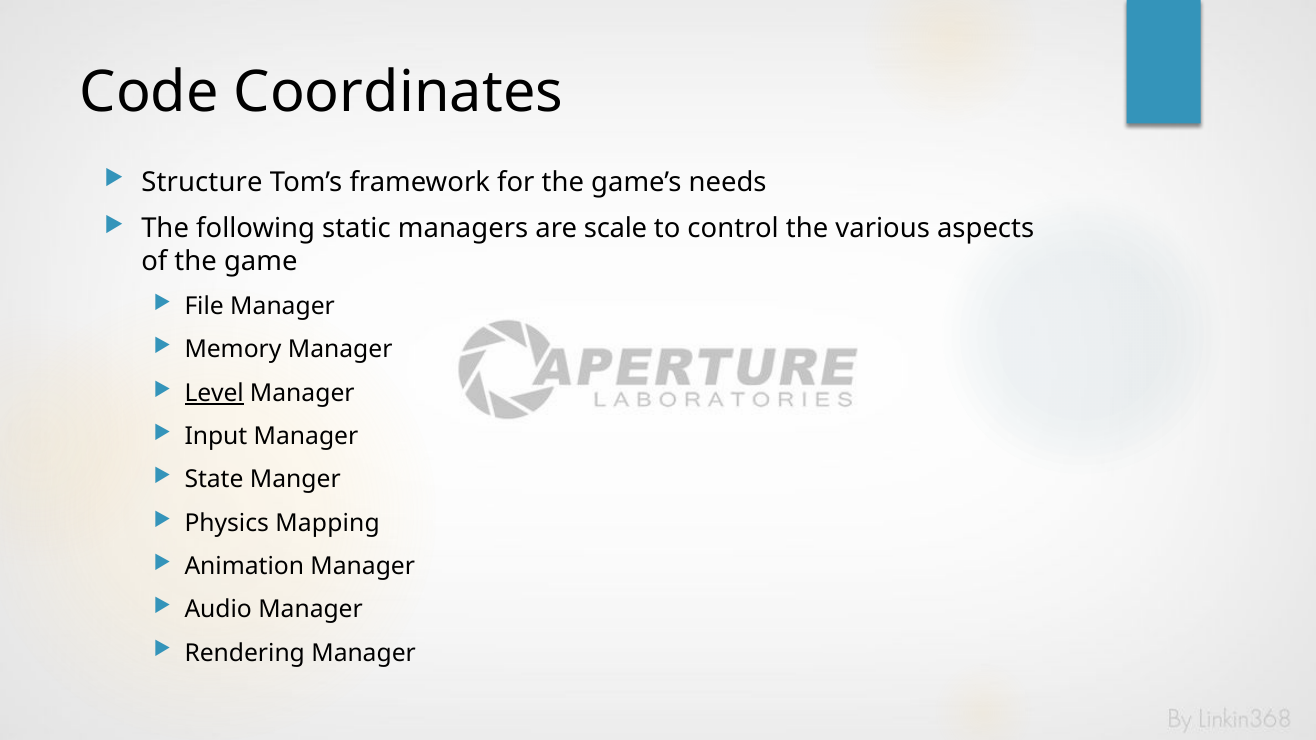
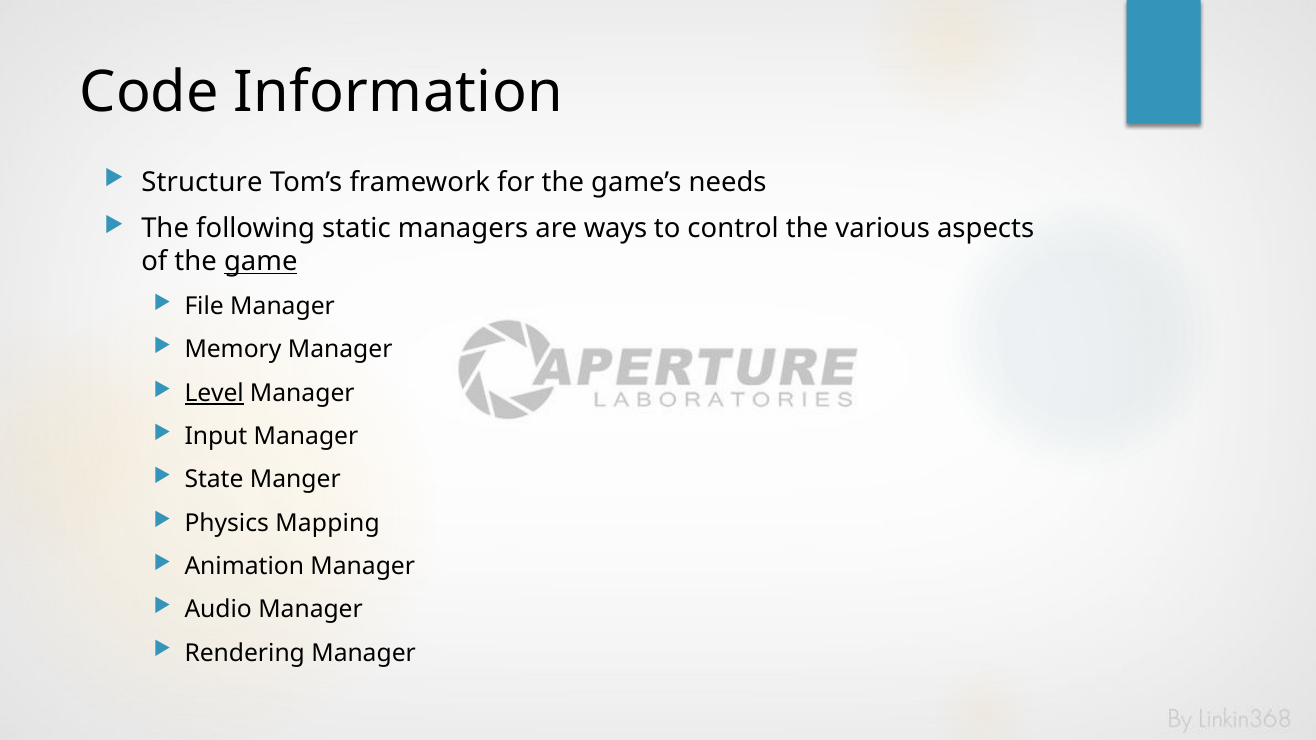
Coordinates: Coordinates -> Information
scale: scale -> ways
game underline: none -> present
